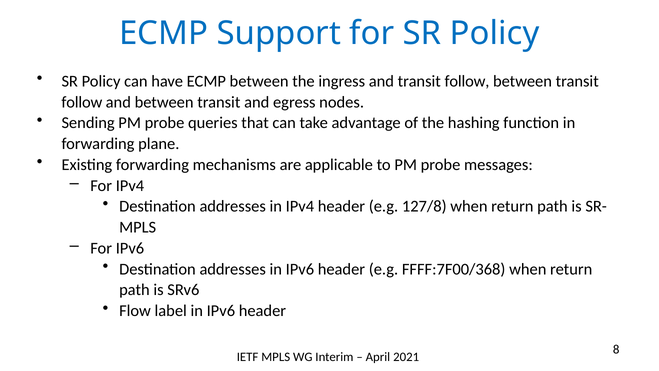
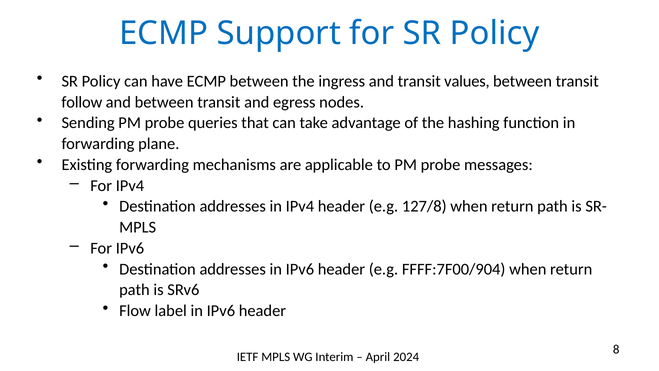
and transit follow: follow -> values
FFFF:7F00/368: FFFF:7F00/368 -> FFFF:7F00/904
2021: 2021 -> 2024
